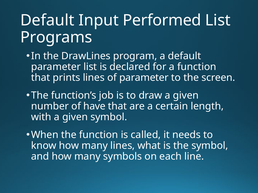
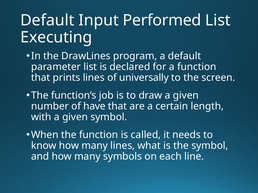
Programs: Programs -> Executing
of parameter: parameter -> universally
